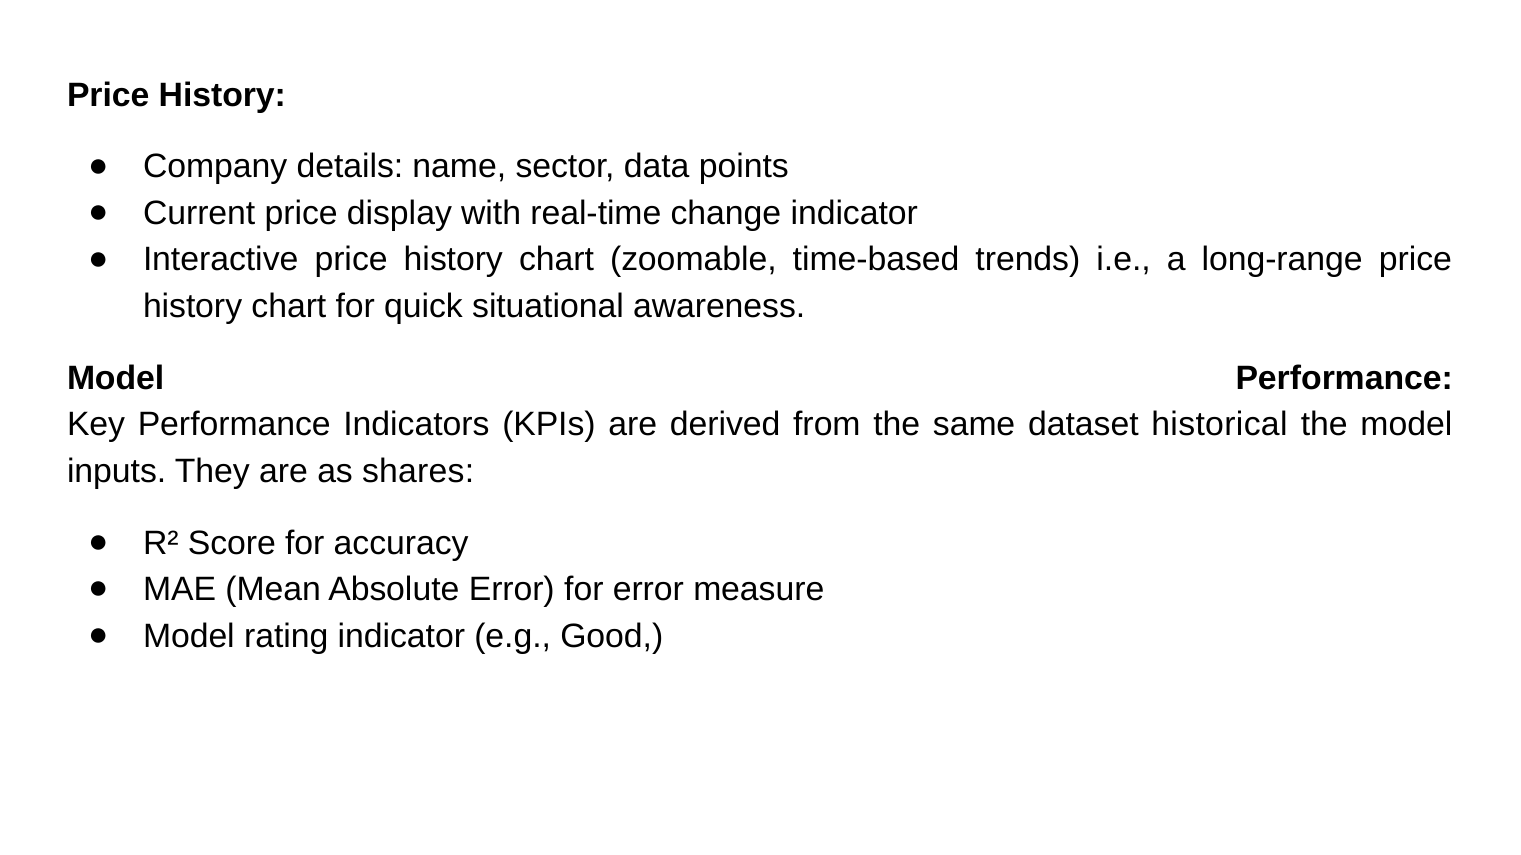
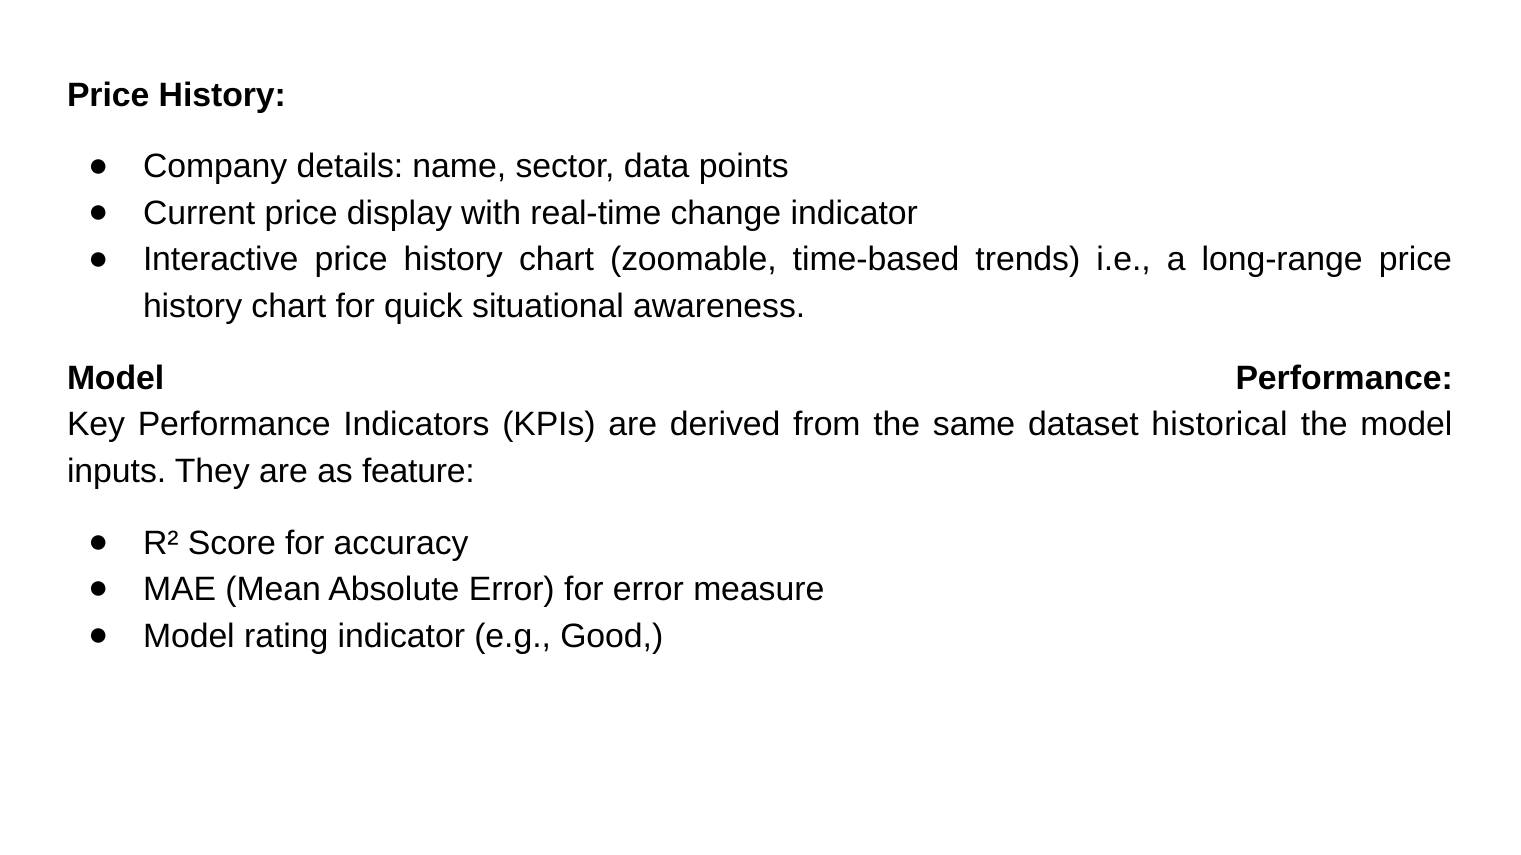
shares: shares -> feature
